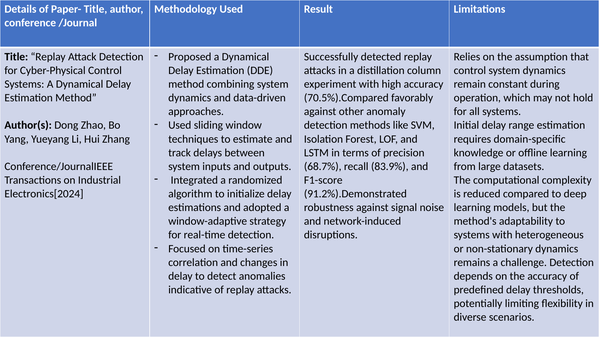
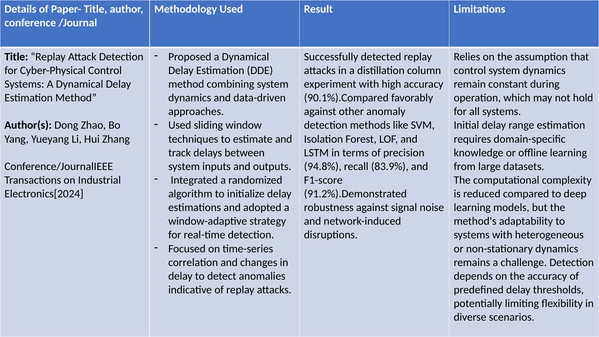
70.5%).Compared: 70.5%).Compared -> 90.1%).Compared
68.7%: 68.7% -> 94.8%
